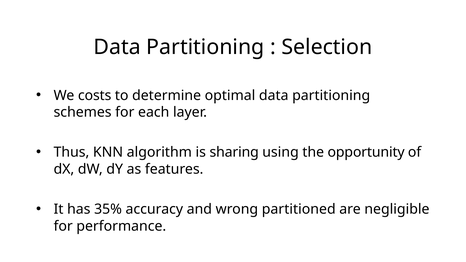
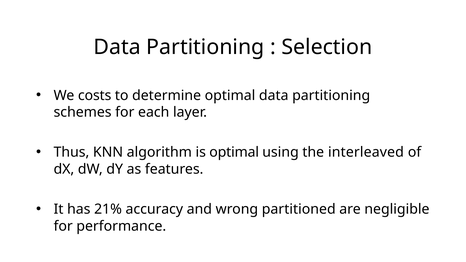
is sharing: sharing -> optimal
opportunity: opportunity -> interleaved
35%: 35% -> 21%
